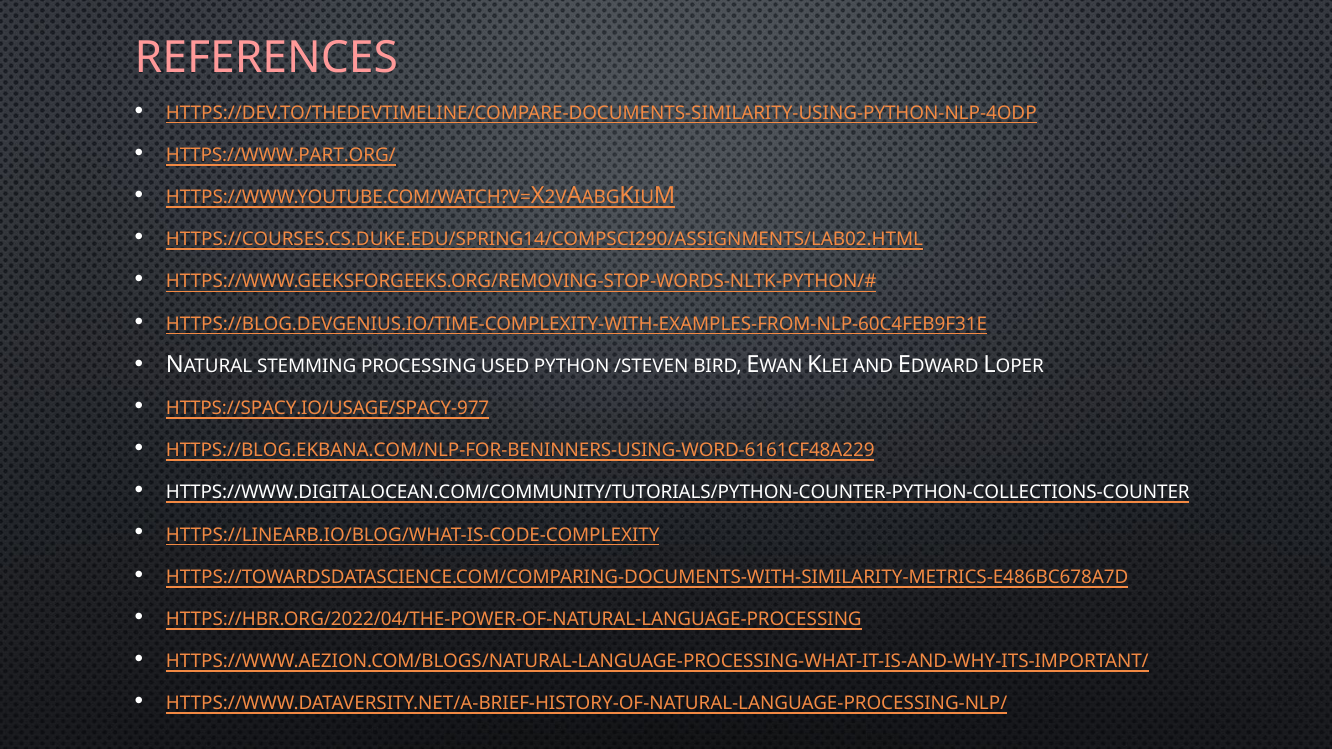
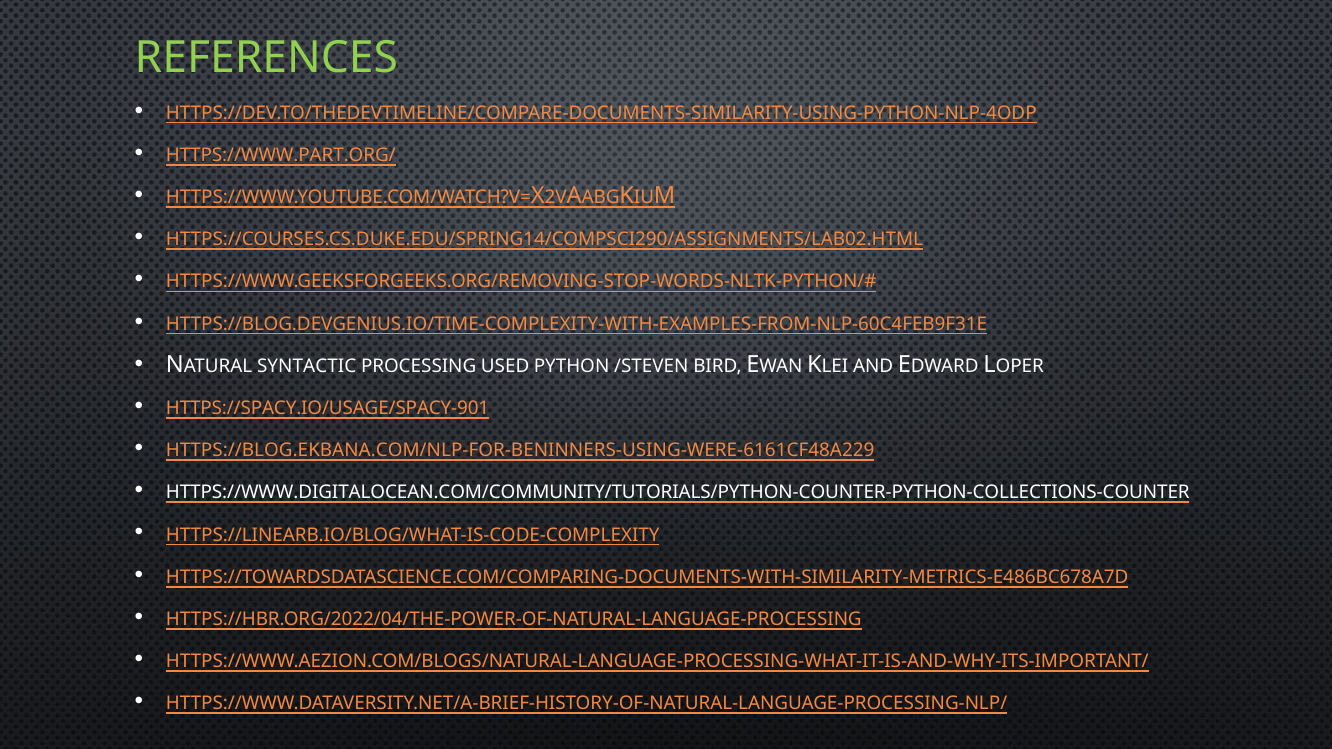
REFERENCES colour: pink -> light green
STEMMING: STEMMING -> SYNTACTIC
HTTPS://SPACY.IO/USAGE/SPACY-977: HTTPS://SPACY.IO/USAGE/SPACY-977 -> HTTPS://SPACY.IO/USAGE/SPACY-901
HTTPS://BLOG.EKBANA.COM/NLP-FOR-BENINNERS-USING-WORD-6161CF48A229: HTTPS://BLOG.EKBANA.COM/NLP-FOR-BENINNERS-USING-WORD-6161CF48A229 -> HTTPS://BLOG.EKBANA.COM/NLP-FOR-BENINNERS-USING-WERE-6161CF48A229
